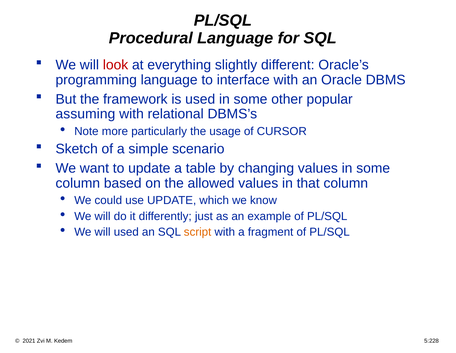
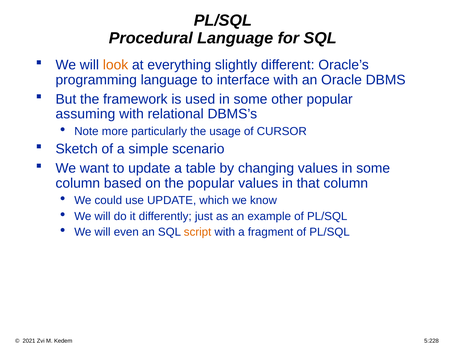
look colour: red -> orange
the allowed: allowed -> popular
will used: used -> even
